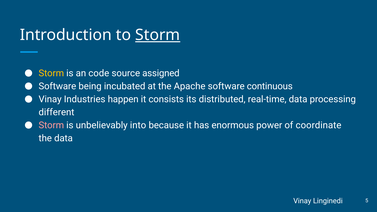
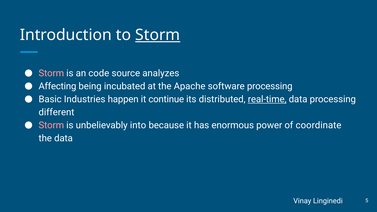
Storm at (51, 73) colour: yellow -> pink
assigned: assigned -> analyzes
Software at (57, 86): Software -> Affecting
software continuous: continuous -> processing
Vinay at (50, 99): Vinay -> Basic
consists: consists -> continue
real-time underline: none -> present
